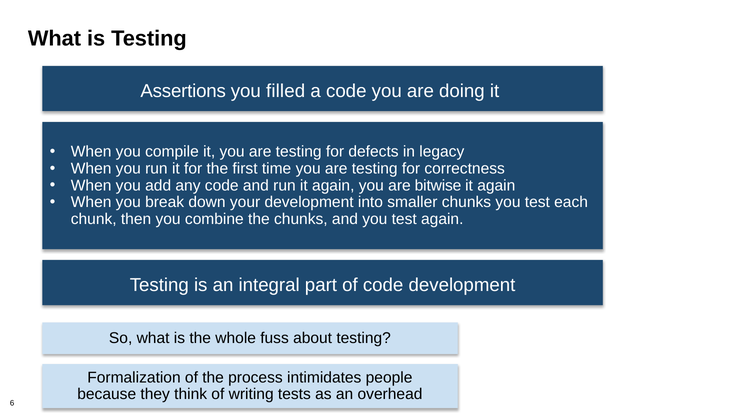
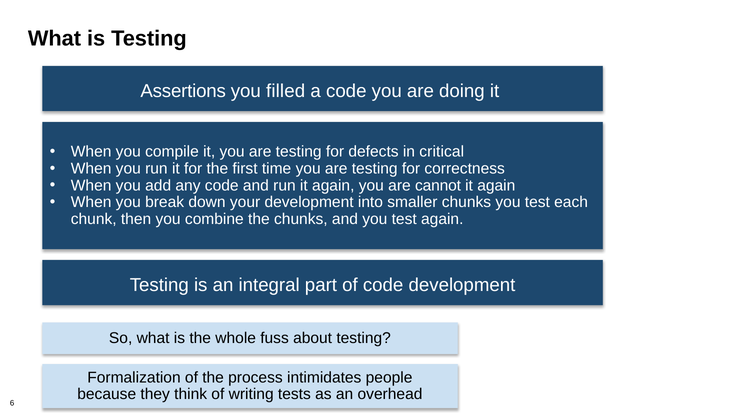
legacy: legacy -> critical
bitwise: bitwise -> cannot
